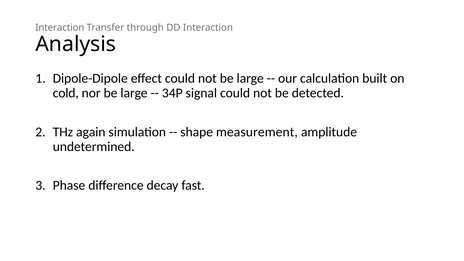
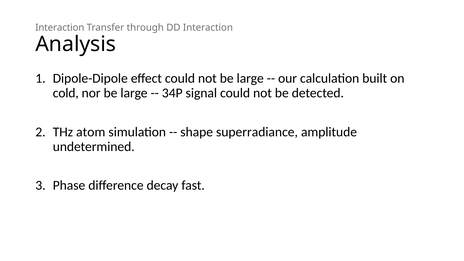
again: again -> atom
measurement: measurement -> superradiance
